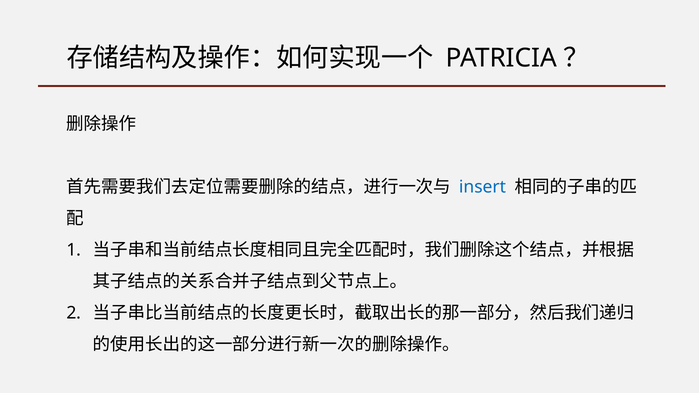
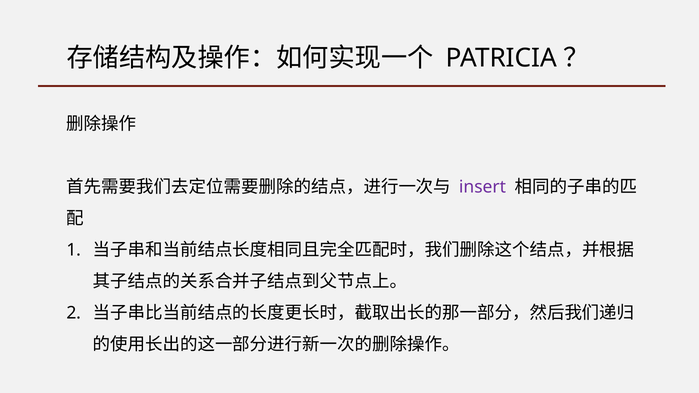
insert colour: blue -> purple
